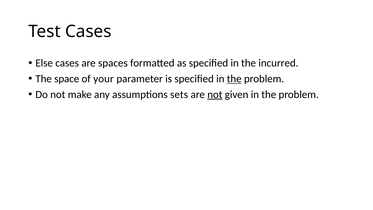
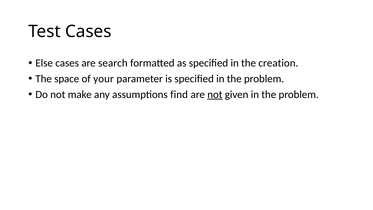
spaces: spaces -> search
incurred: incurred -> creation
the at (234, 79) underline: present -> none
sets: sets -> find
